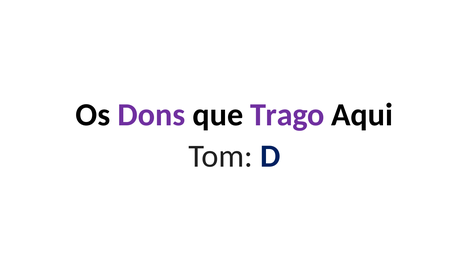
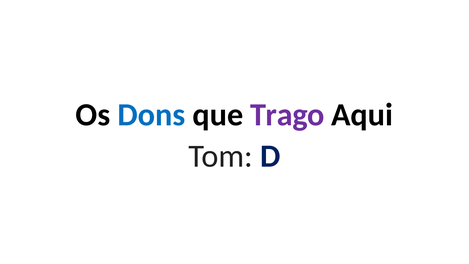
Dons colour: purple -> blue
